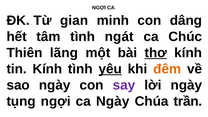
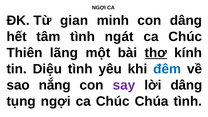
tin Kính: Kính -> Diệu
yêu underline: present -> none
đêm colour: orange -> blue
sao ngày: ngày -> nắng
lời ngày: ngày -> dâng
ngợi ca Ngày: Ngày -> Chúc
Chúa trần: trần -> tình
